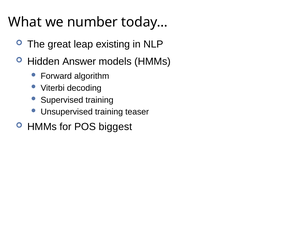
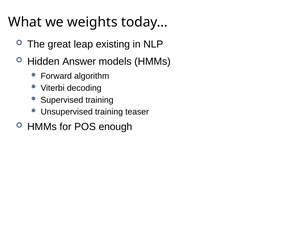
number: number -> weights
biggest: biggest -> enough
